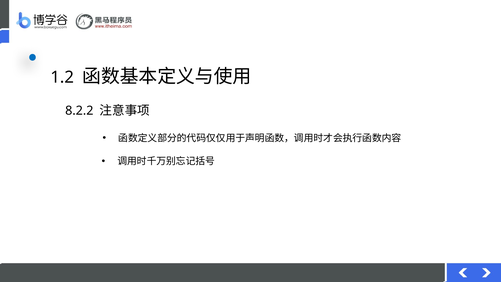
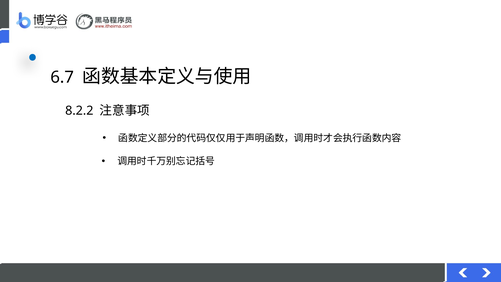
1.2: 1.2 -> 6.7
